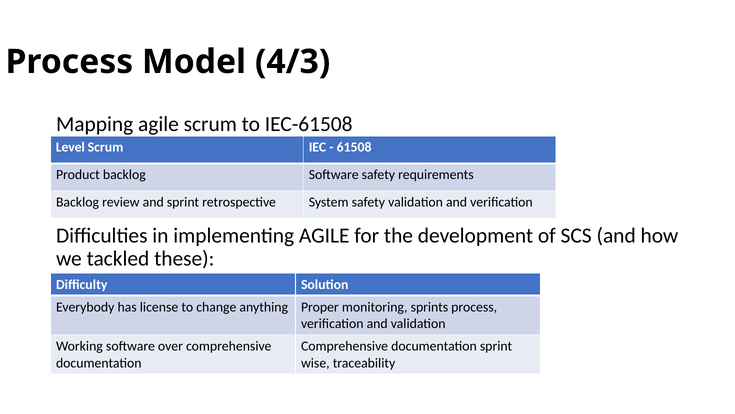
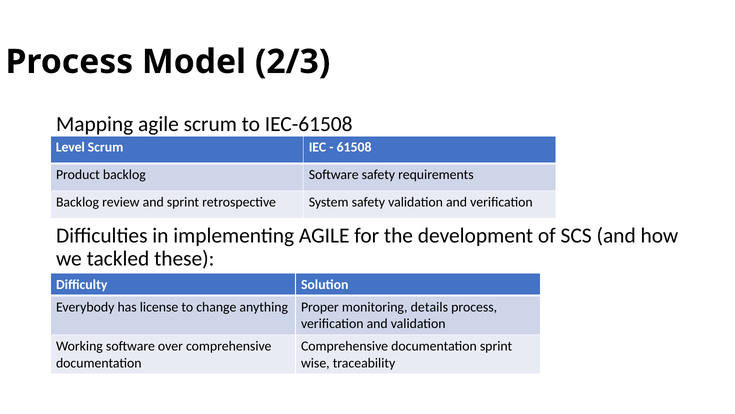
4/3: 4/3 -> 2/3
sprints: sprints -> details
